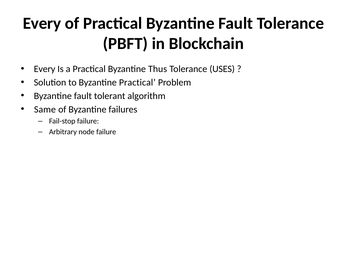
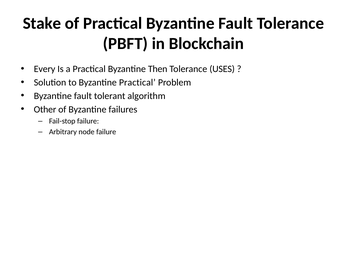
Every at (42, 23): Every -> Stake
Thus: Thus -> Then
Same: Same -> Other
